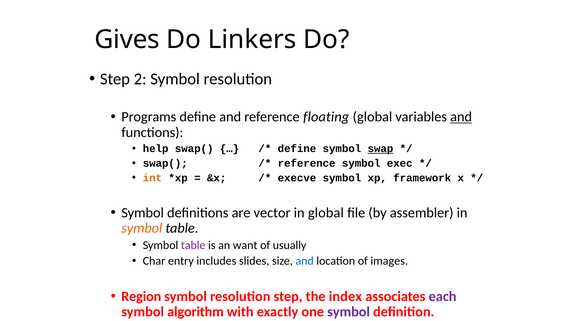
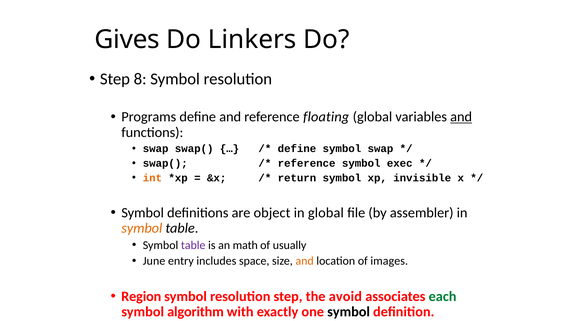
2: 2 -> 8
help at (156, 149): help -> swap
swap at (380, 149) underline: present -> none
execve: execve -> return
framework: framework -> invisible
vector: vector -> object
want: want -> math
Char: Char -> June
slides: slides -> space
and at (305, 261) colour: blue -> orange
index: index -> avoid
each colour: purple -> green
symbol at (349, 312) colour: purple -> black
